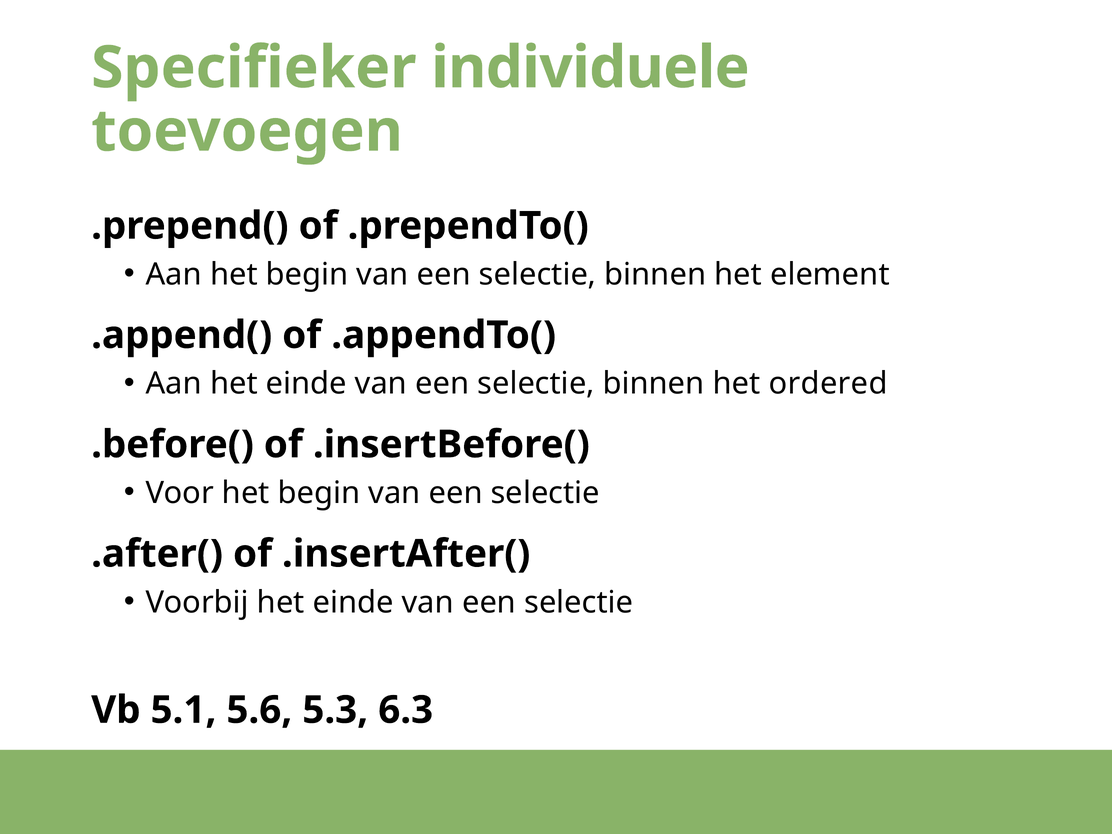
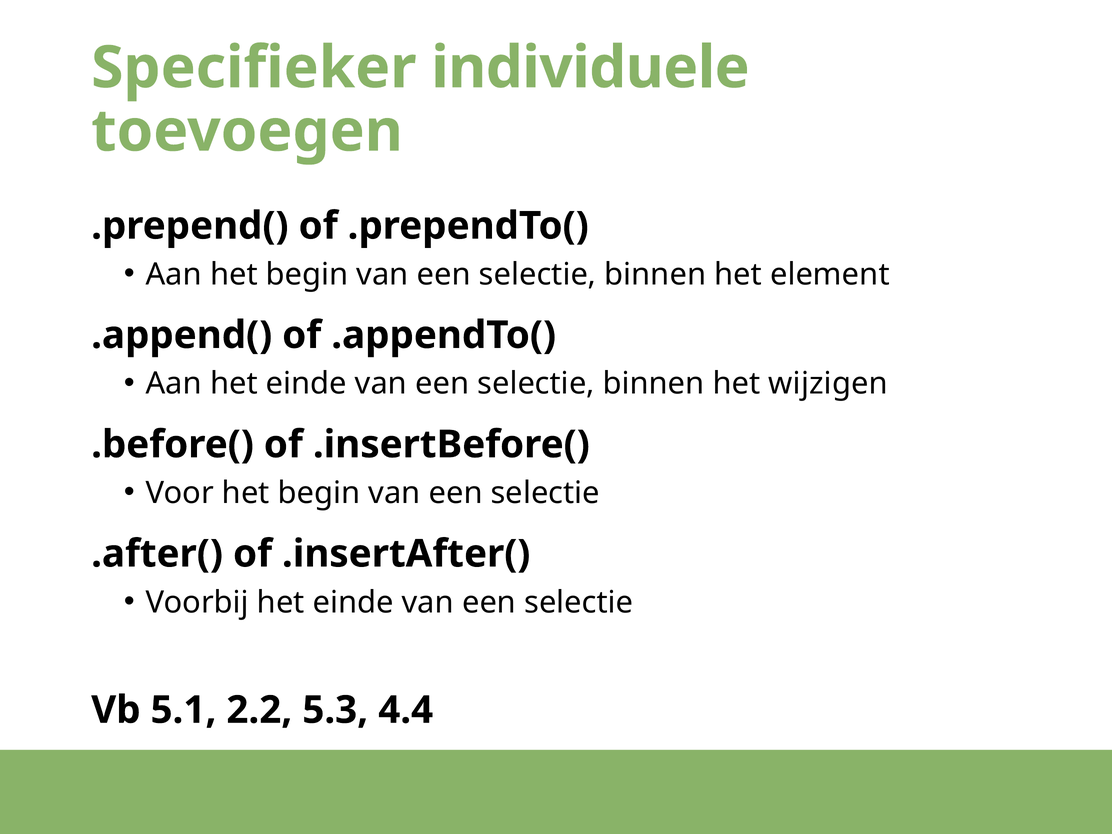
ordered: ordered -> wijzigen
5.6: 5.6 -> 2.2
6.3: 6.3 -> 4.4
